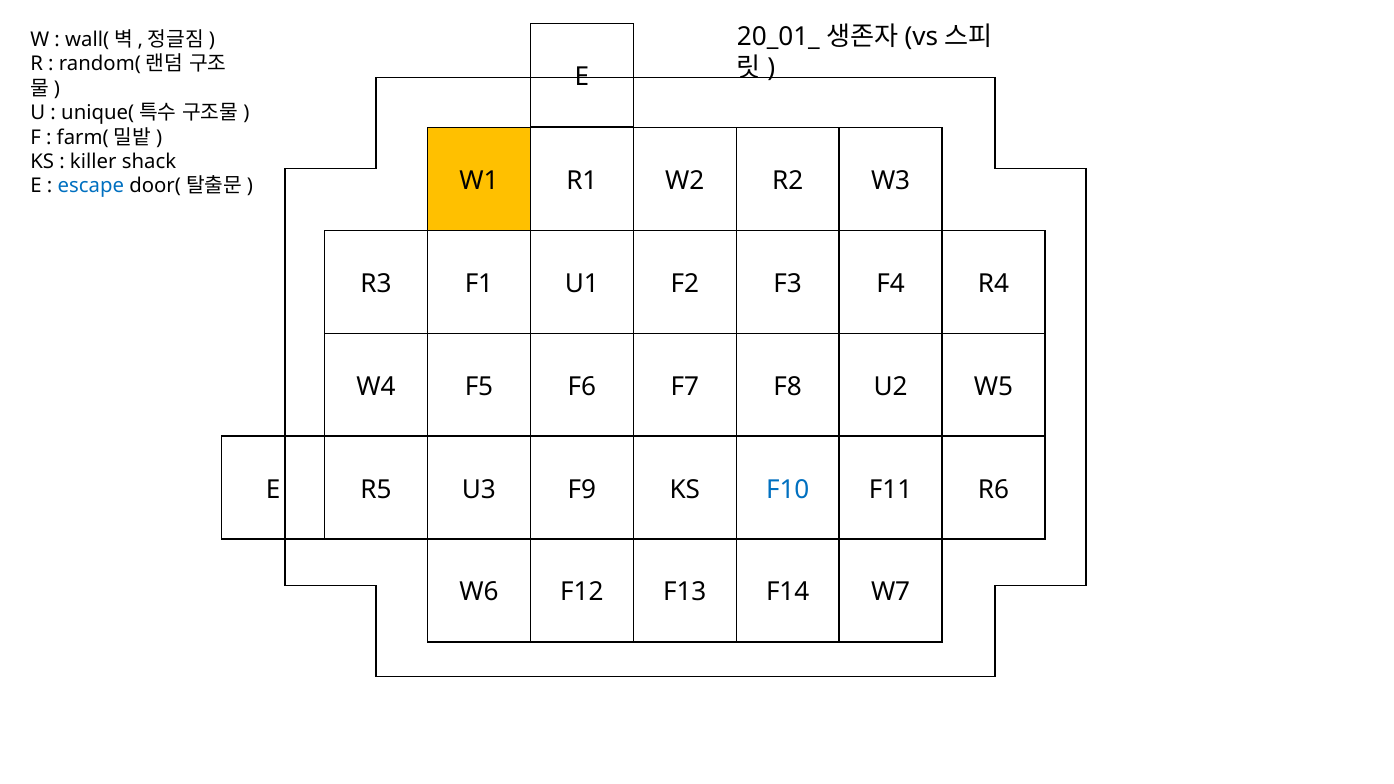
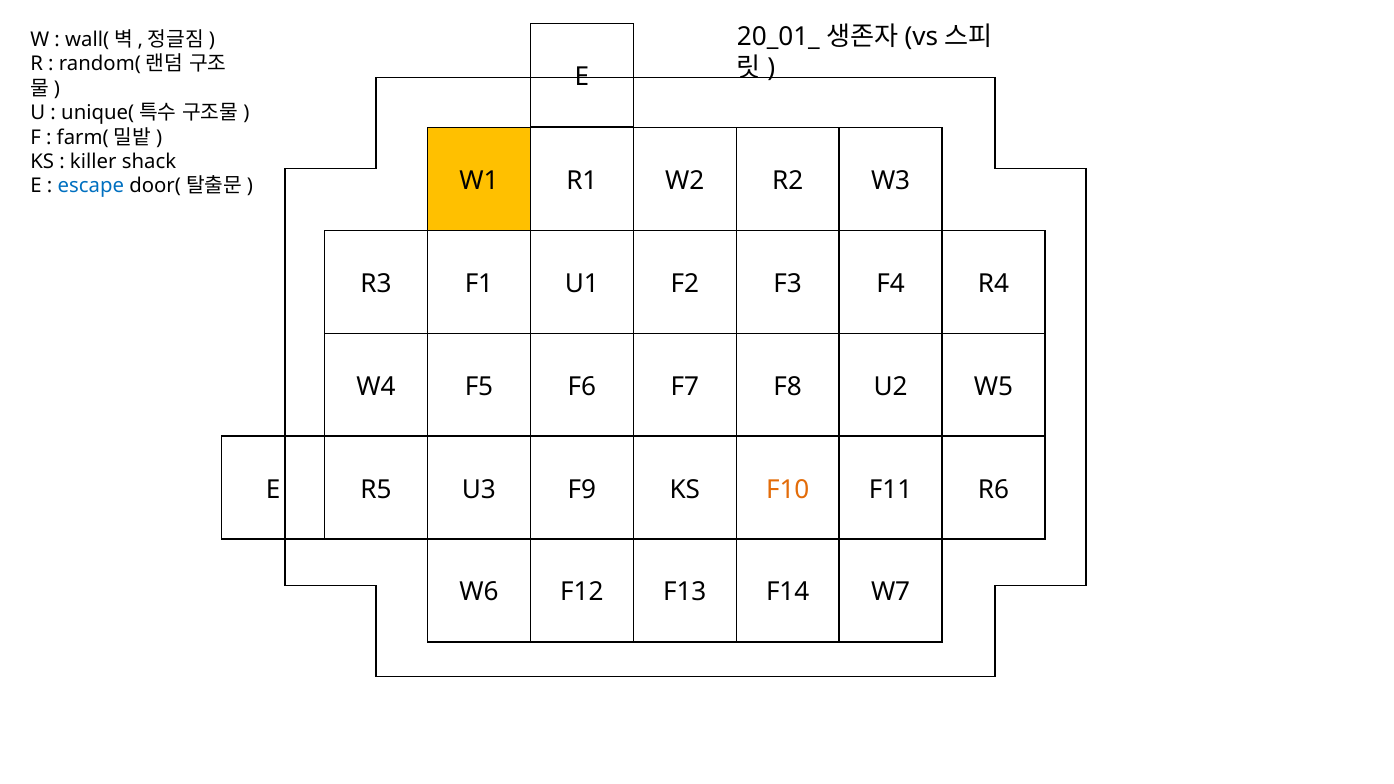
F10 colour: blue -> orange
